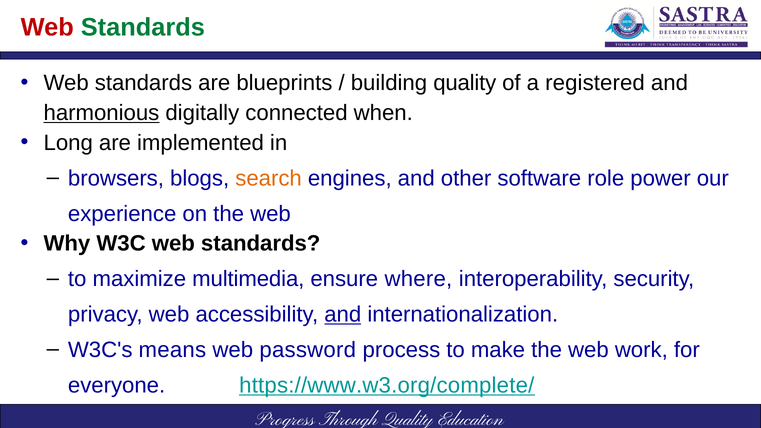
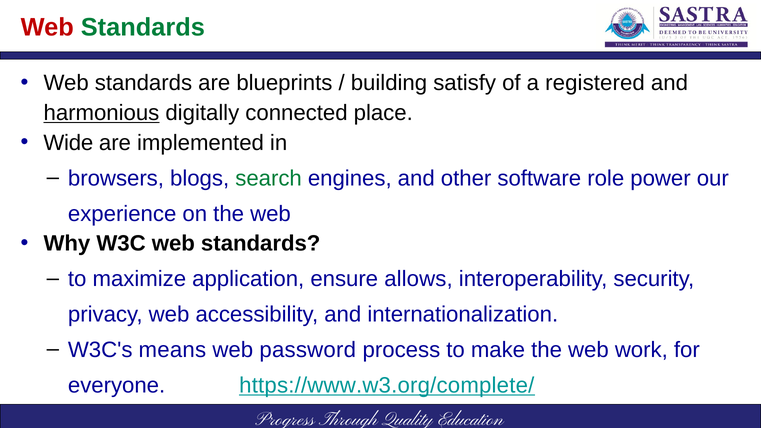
building quality: quality -> satisfy
when: when -> place
Long: Long -> Wide
search colour: orange -> green
multimedia: multimedia -> application
where: where -> allows
and at (343, 314) underline: present -> none
